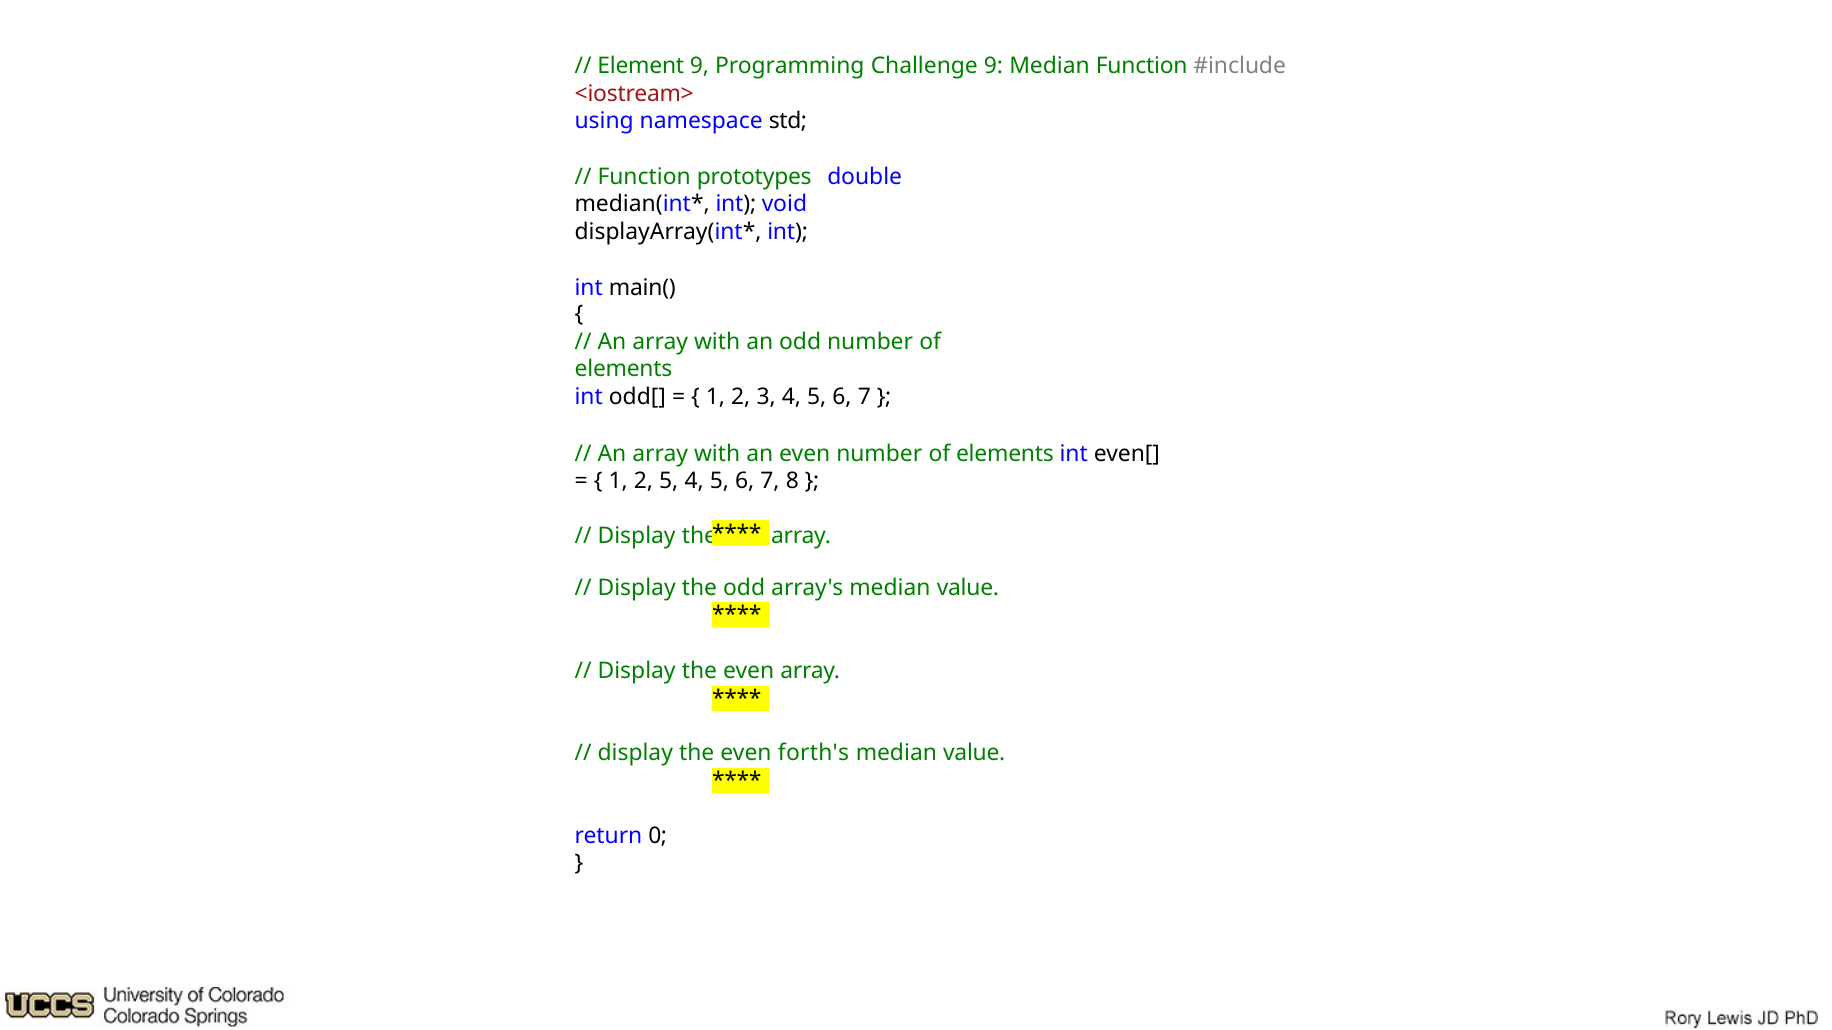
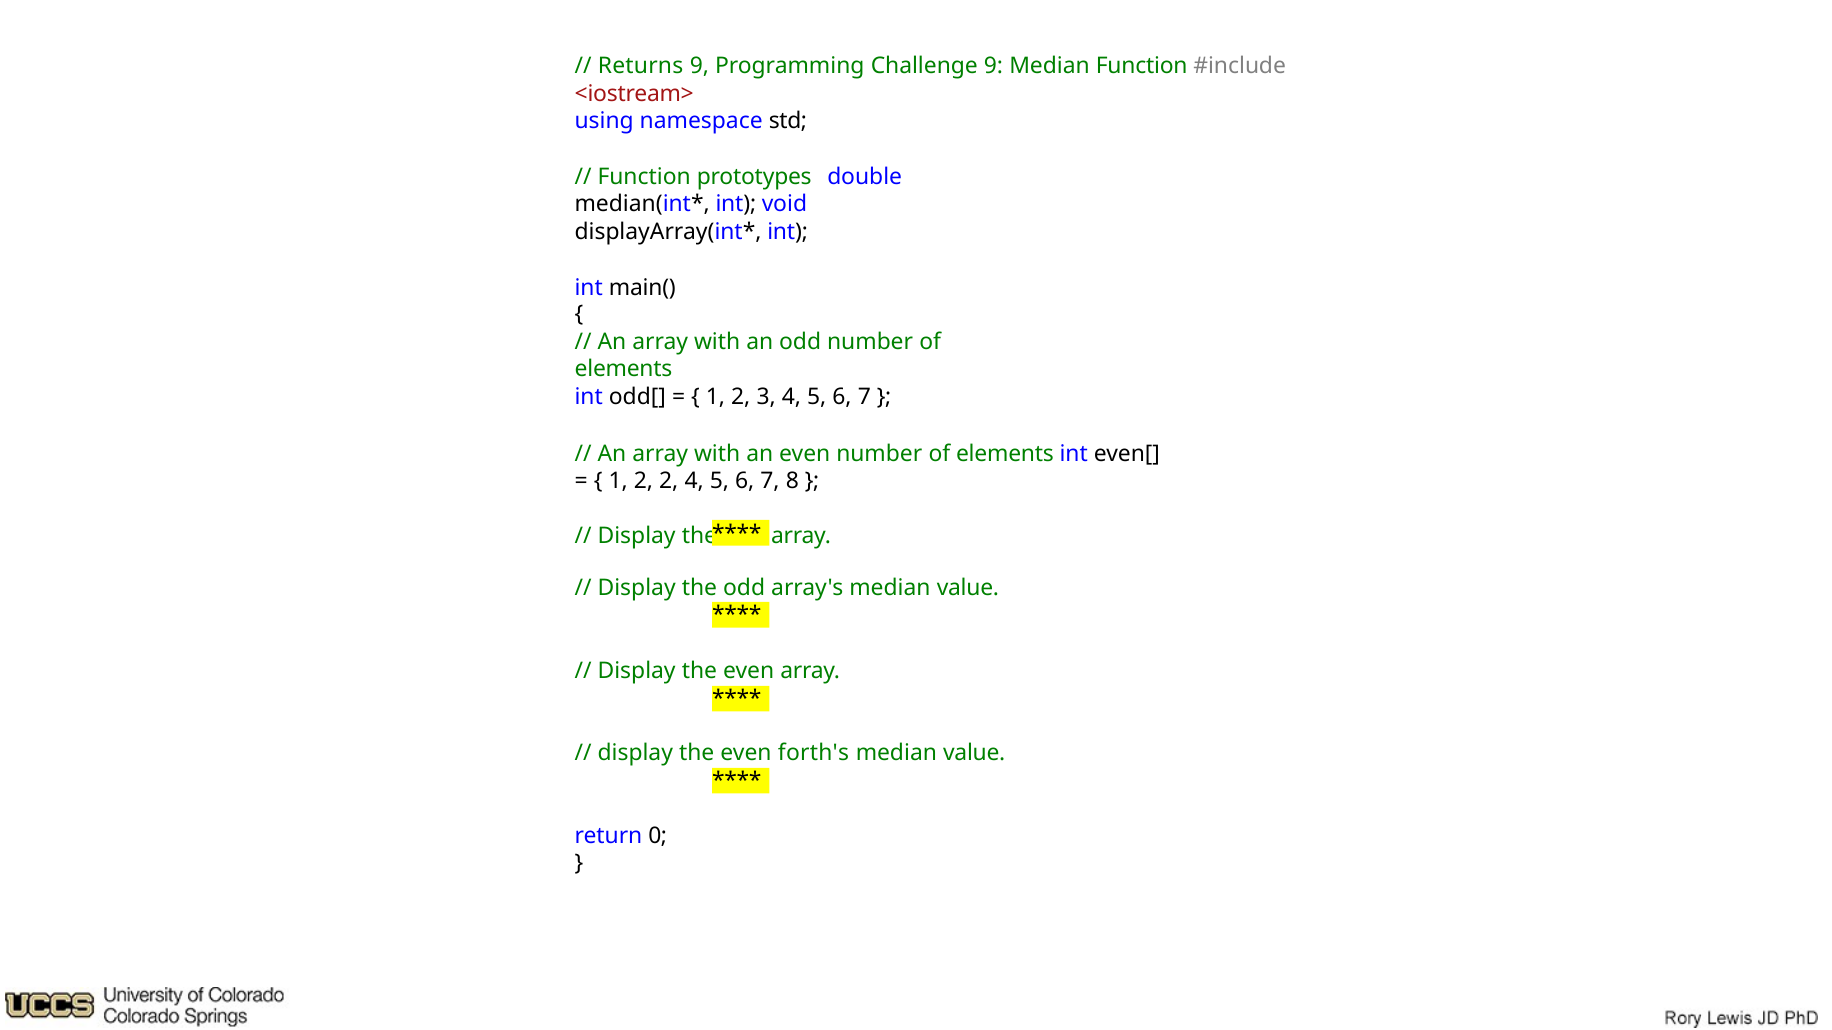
Element: Element -> Returns
2 5: 5 -> 2
